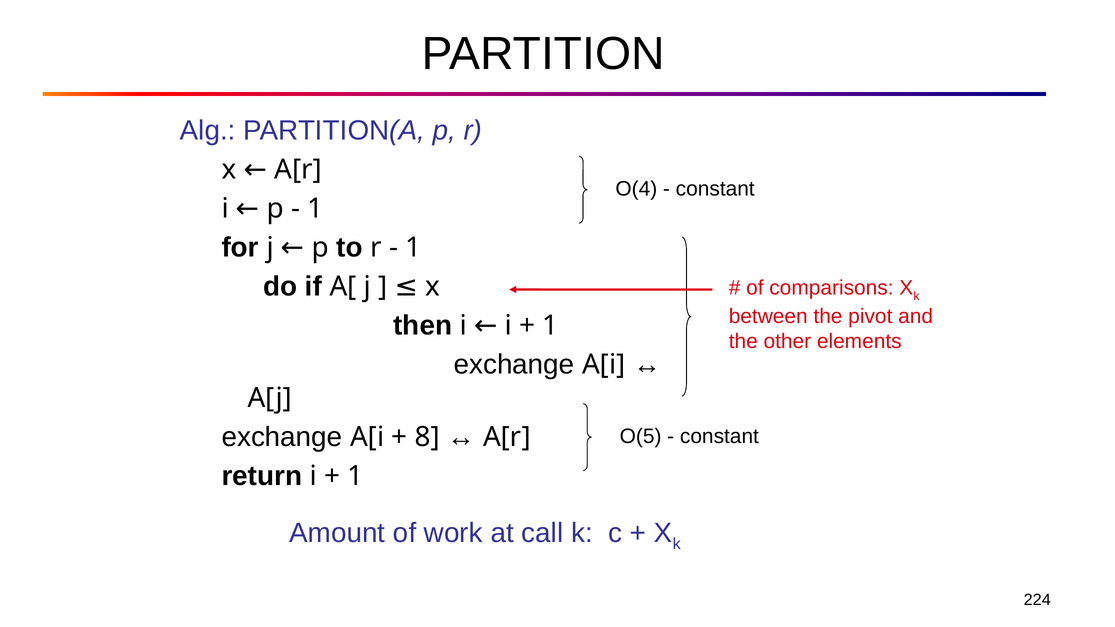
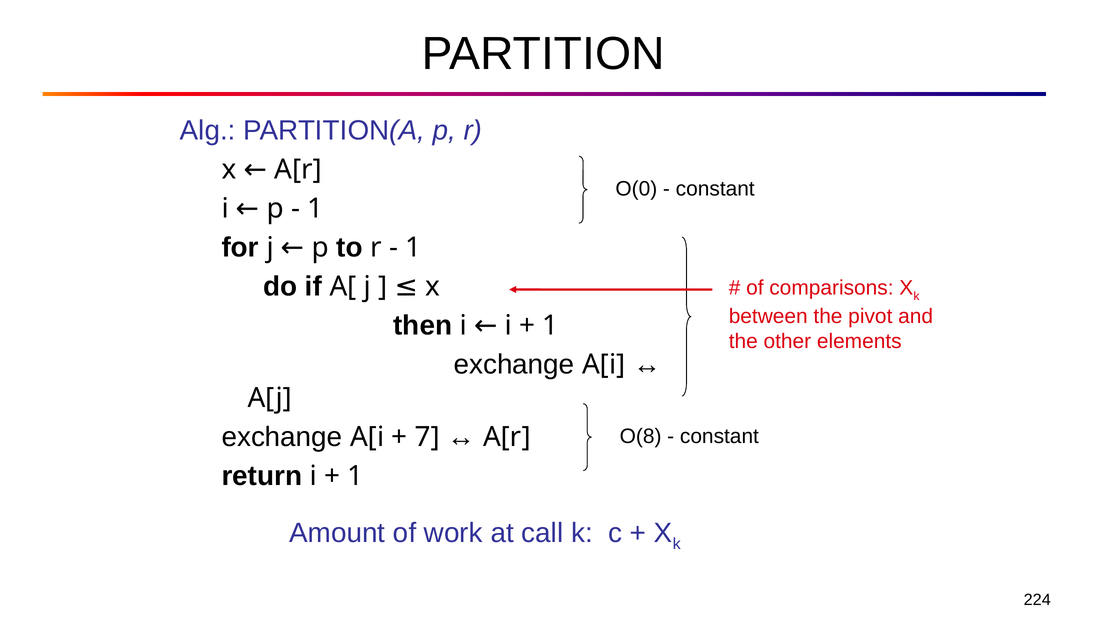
O(4: O(4 -> O(0
8: 8 -> 7
O(5: O(5 -> O(8
